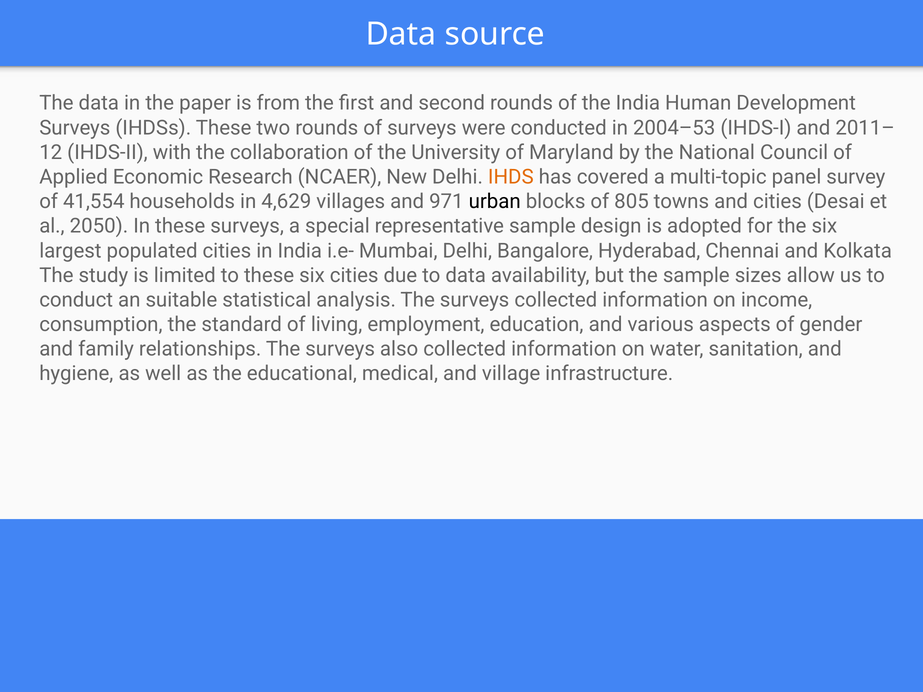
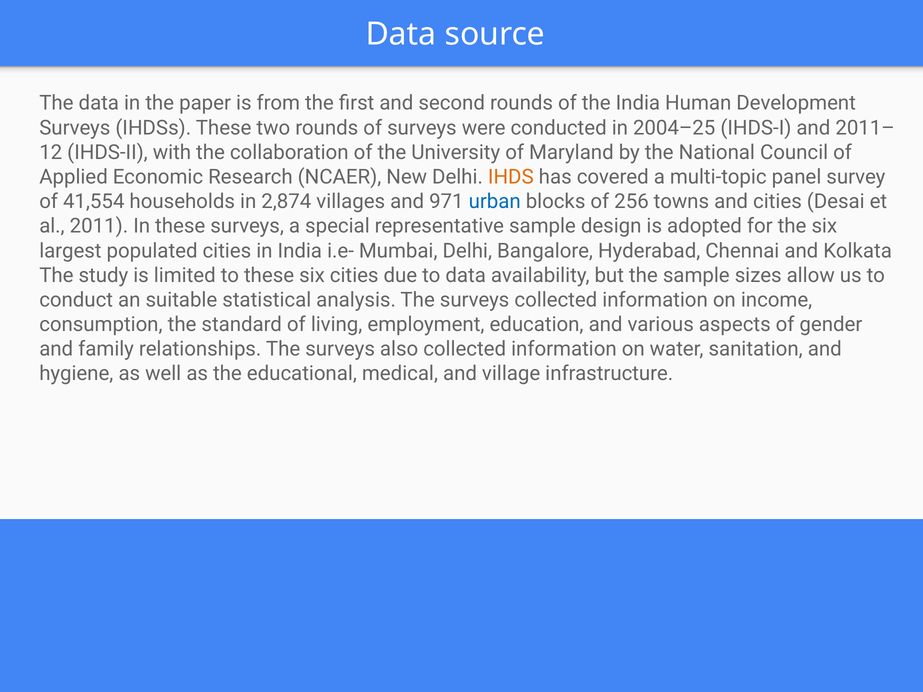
2004–53: 2004–53 -> 2004–25
4,629: 4,629 -> 2,874
urban colour: black -> blue
805: 805 -> 256
2050: 2050 -> 2011
